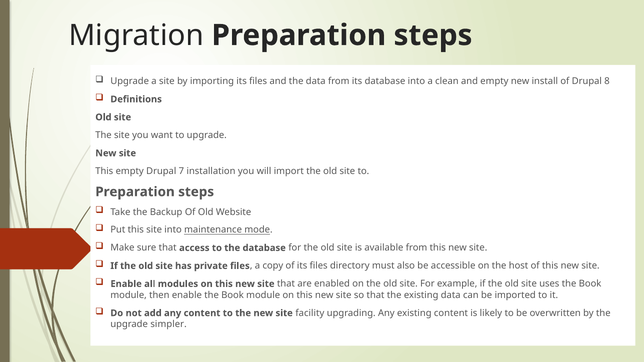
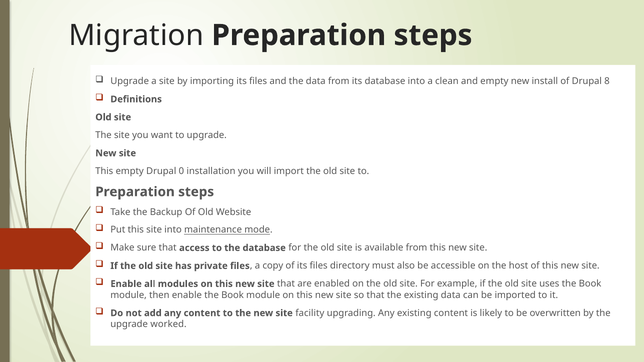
7: 7 -> 0
simpler: simpler -> worked
